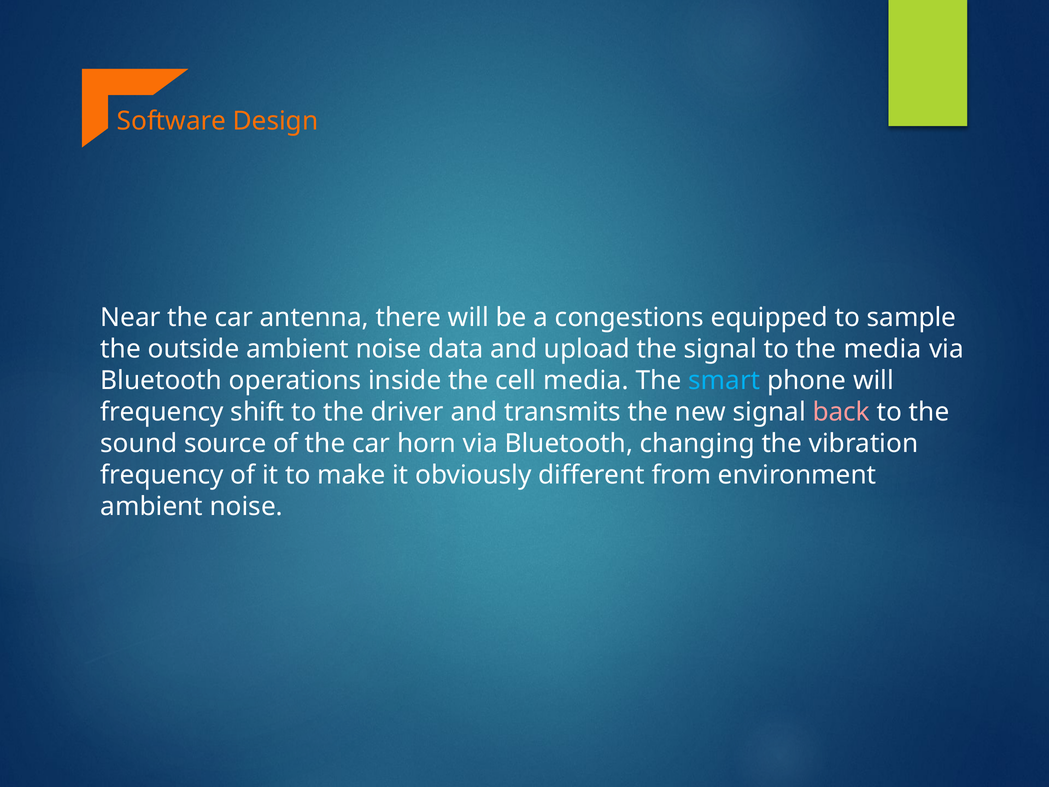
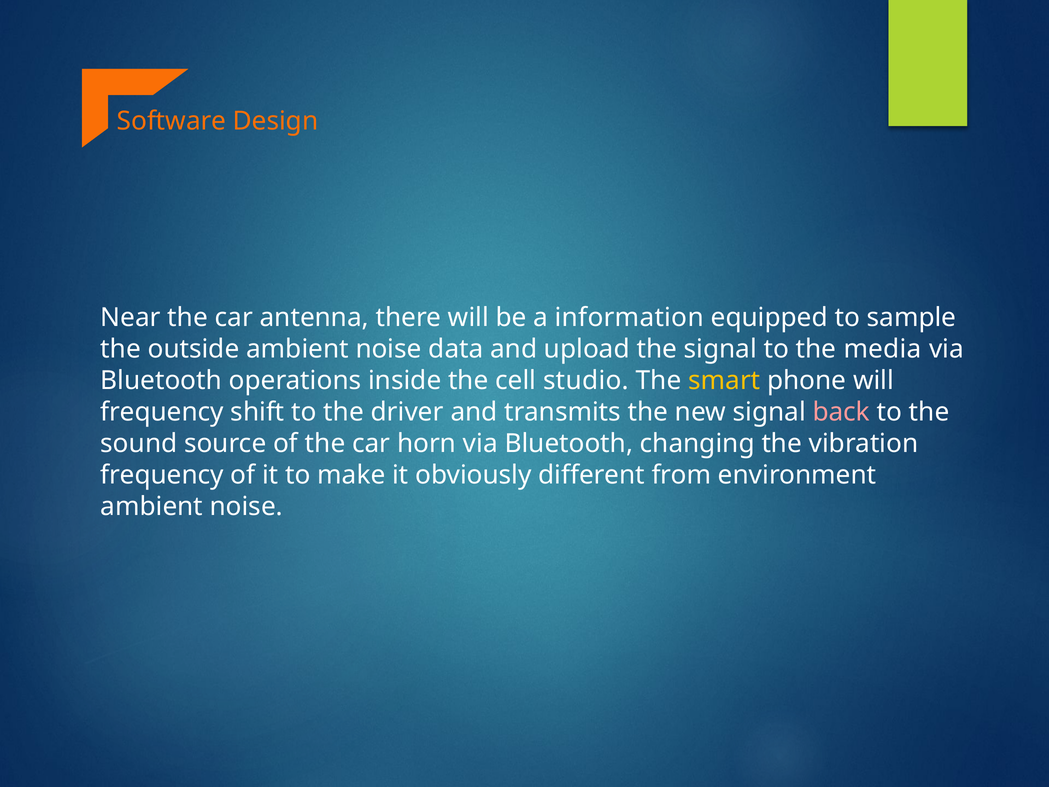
congestions: congestions -> information
cell media: media -> studio
smart colour: light blue -> yellow
